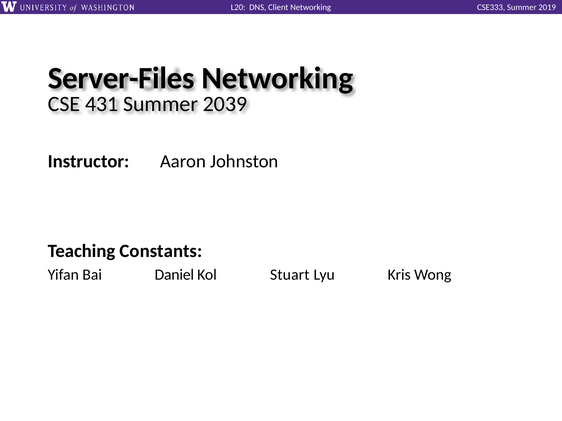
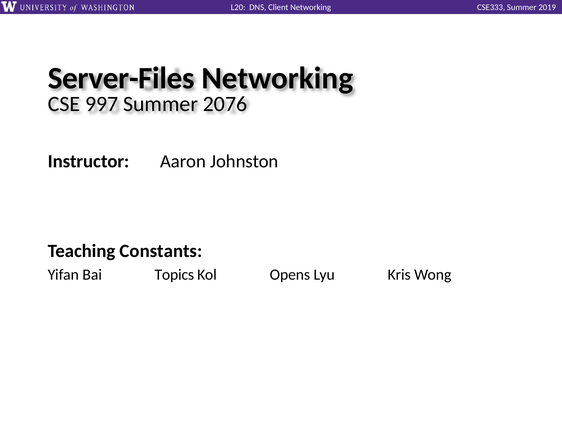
431: 431 -> 997
2039: 2039 -> 2076
Daniel: Daniel -> Topics
Stuart: Stuart -> Opens
